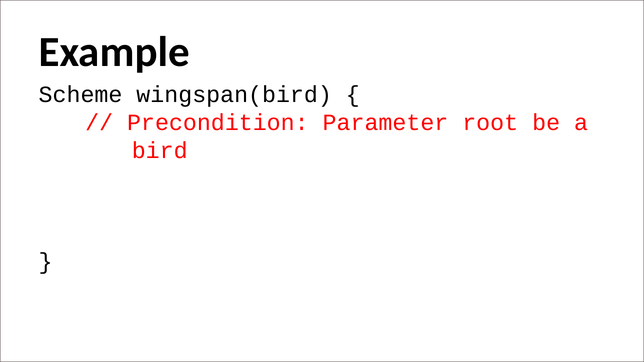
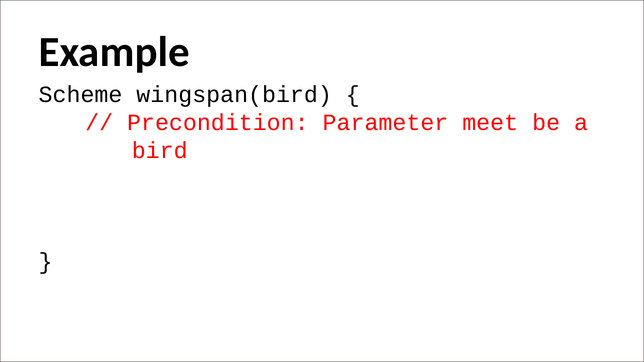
root: root -> meet
